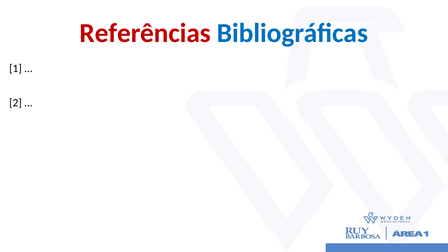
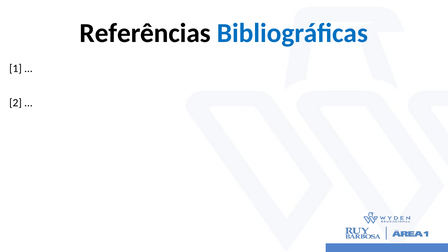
Referências colour: red -> black
